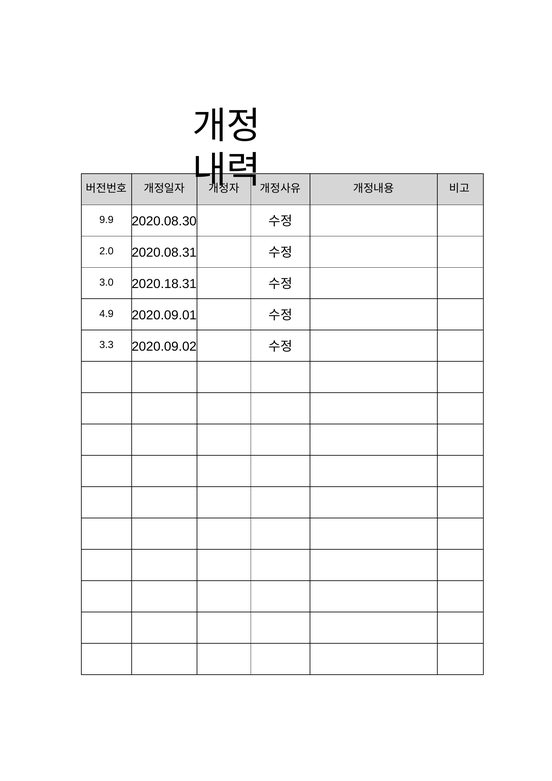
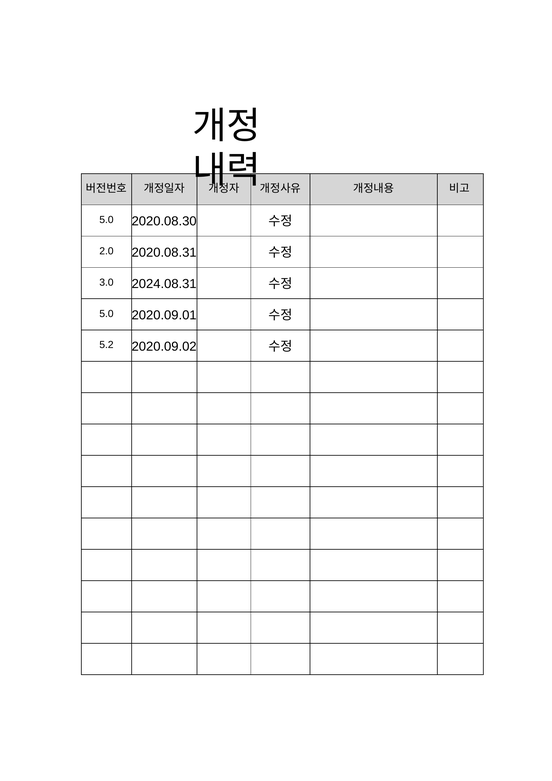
9.9 at (106, 220): 9.9 -> 5.0
2020.18.31: 2020.18.31 -> 2024.08.31
4.9 at (106, 314): 4.9 -> 5.0
3.3: 3.3 -> 5.2
